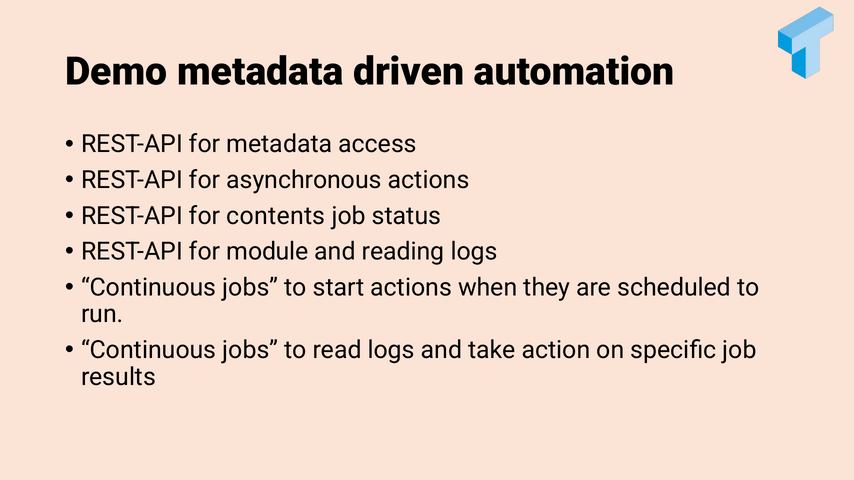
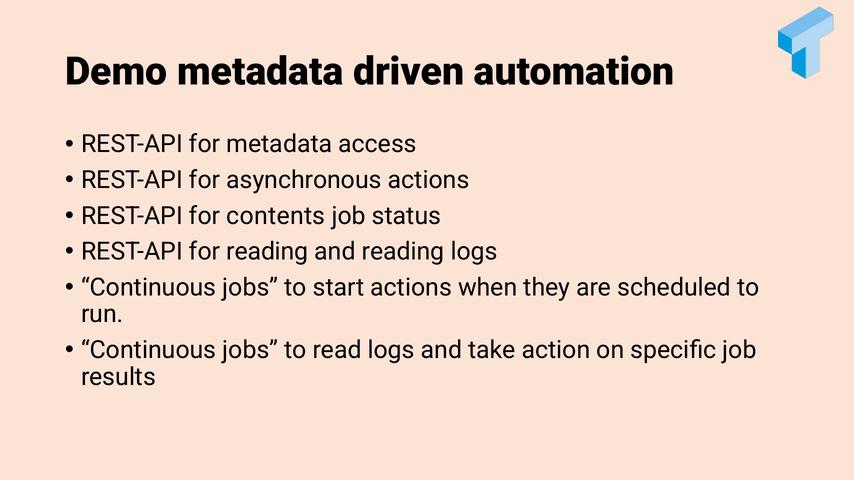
for module: module -> reading
